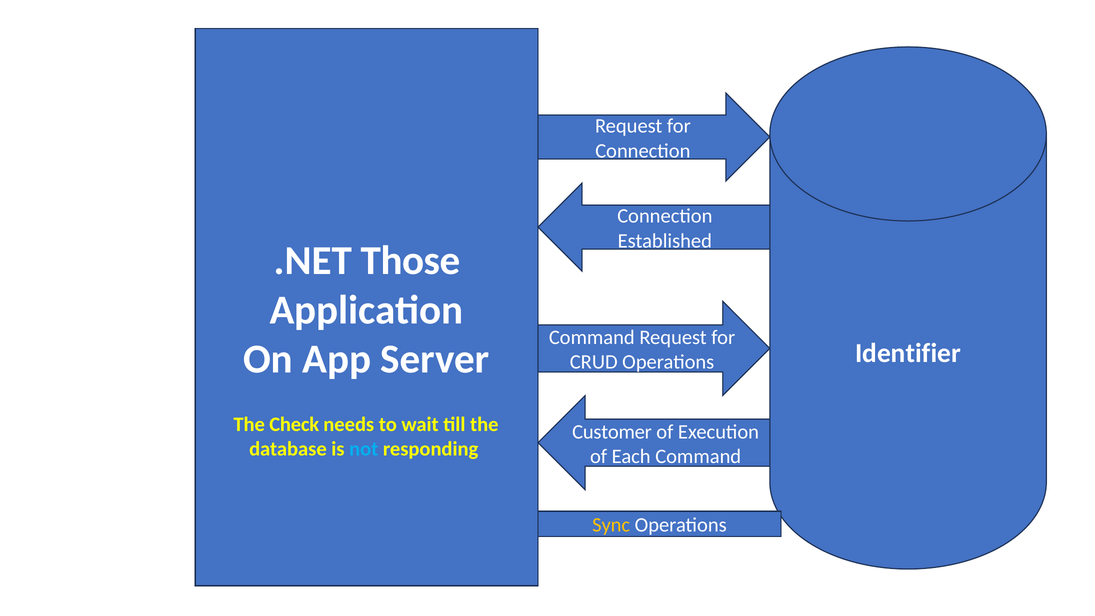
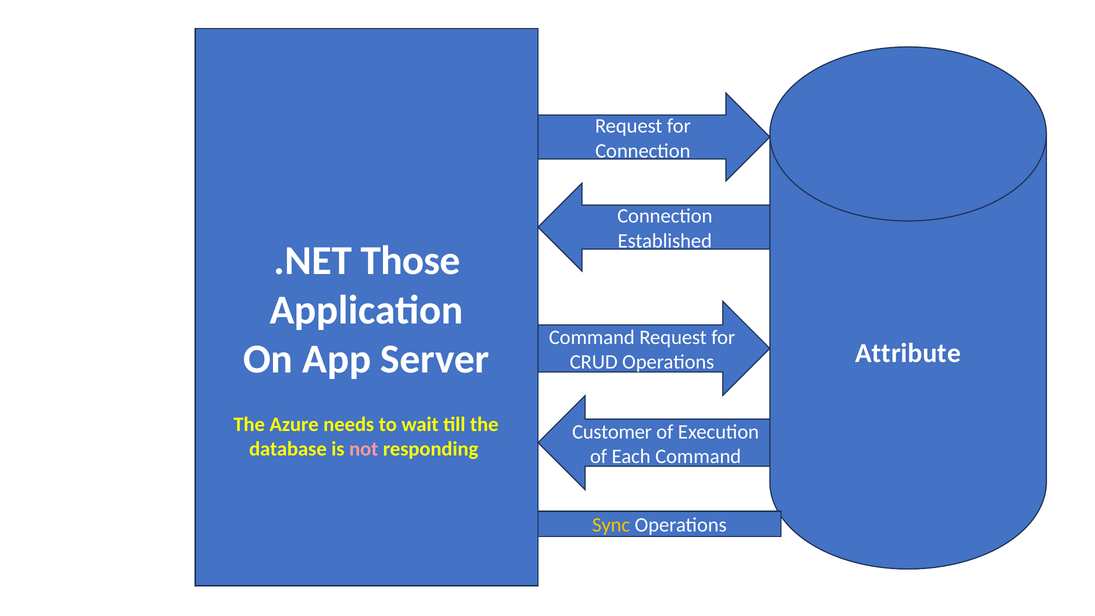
Identifier: Identifier -> Attribute
Check: Check -> Azure
not colour: light blue -> pink
